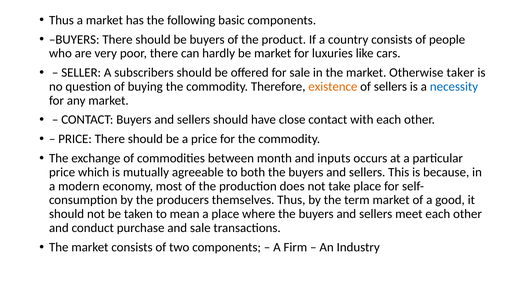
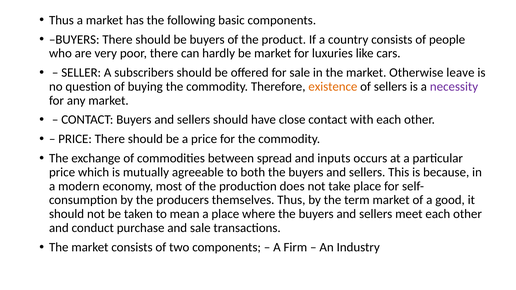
taker: taker -> leave
necessity colour: blue -> purple
month: month -> spread
